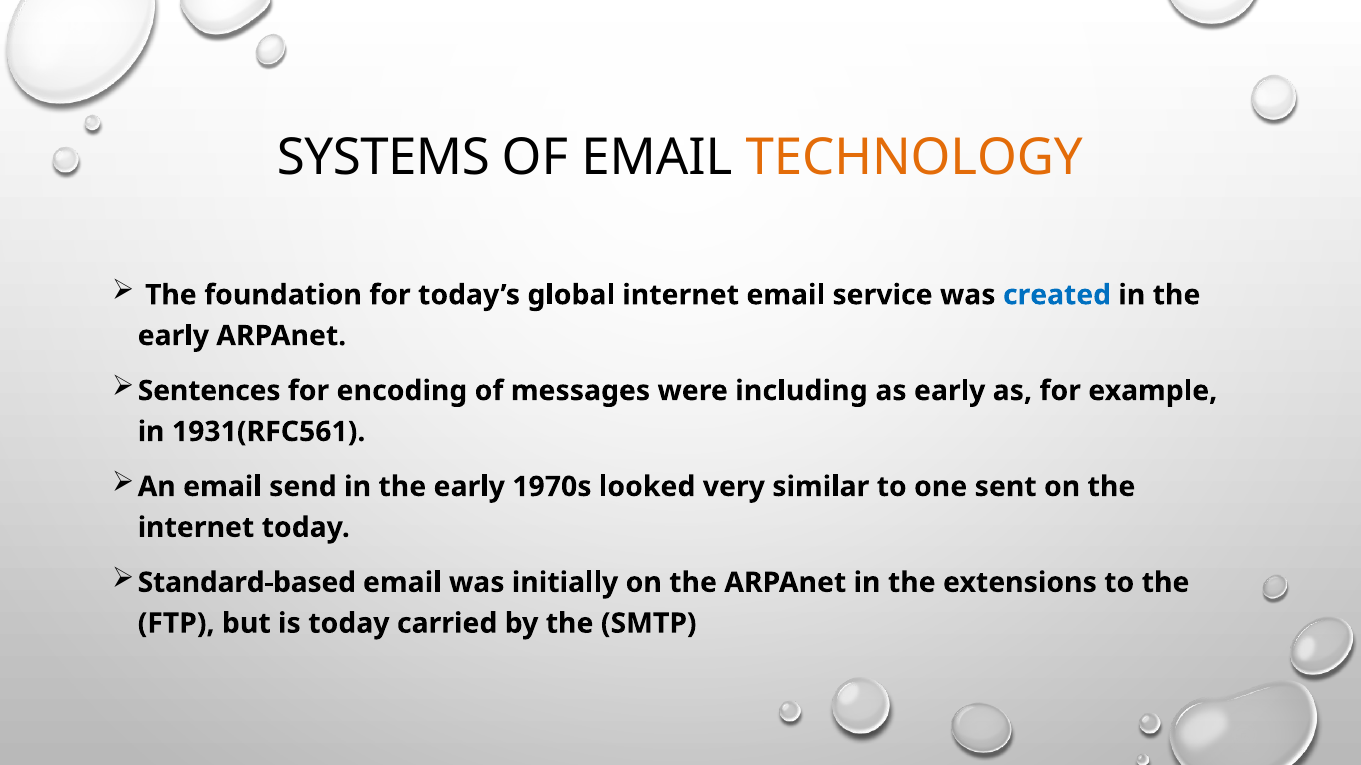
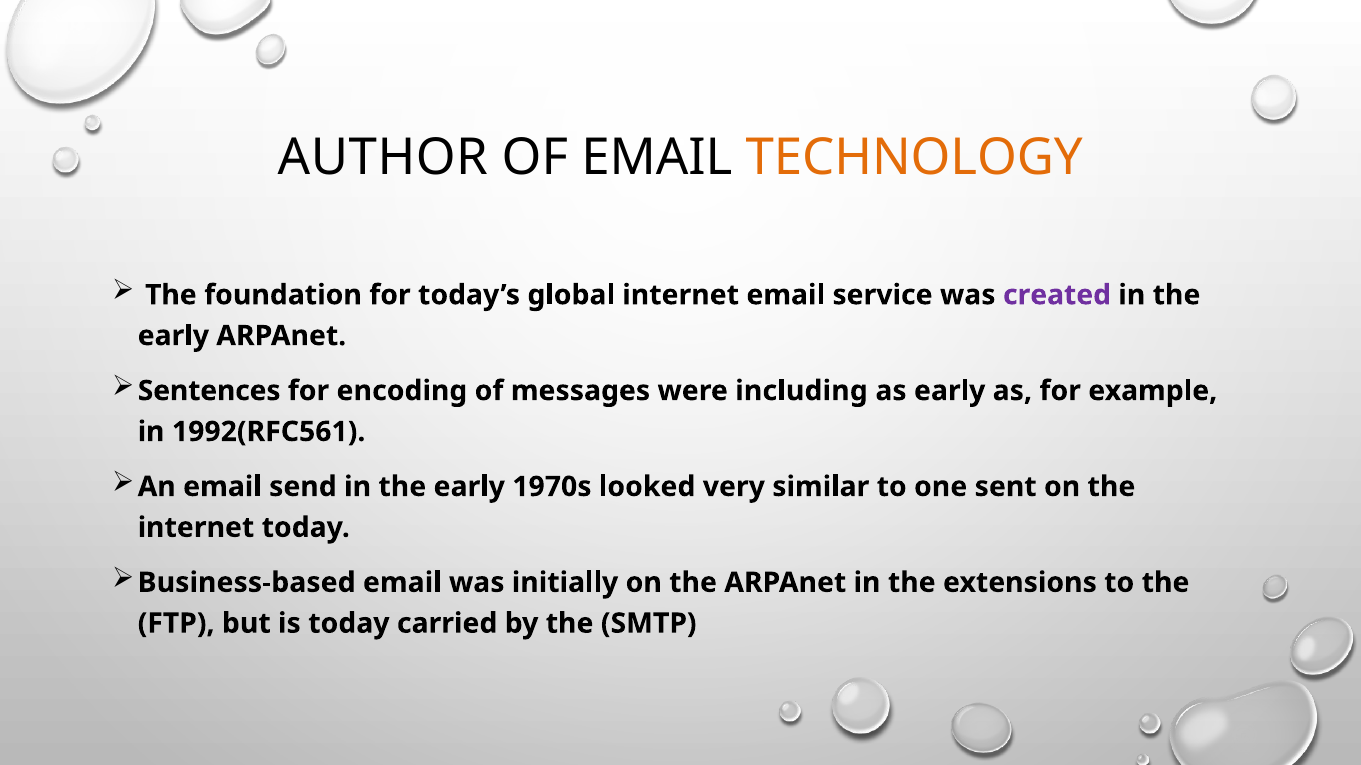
SYSTEMS: SYSTEMS -> AUTHOR
created colour: blue -> purple
1931(RFC561: 1931(RFC561 -> 1992(RFC561
Standard-based: Standard-based -> Business-based
